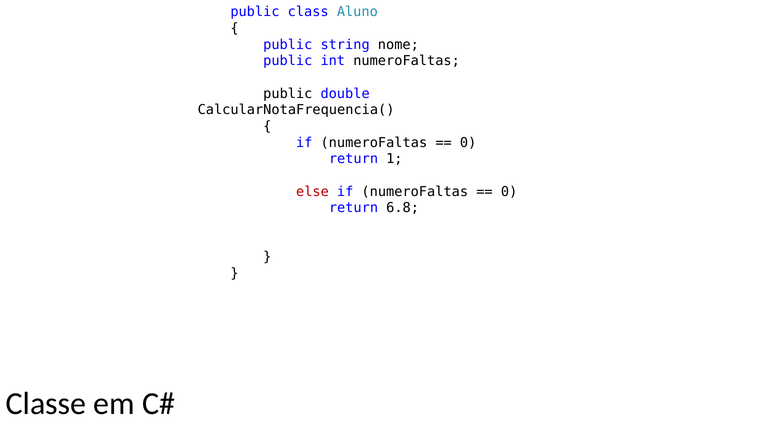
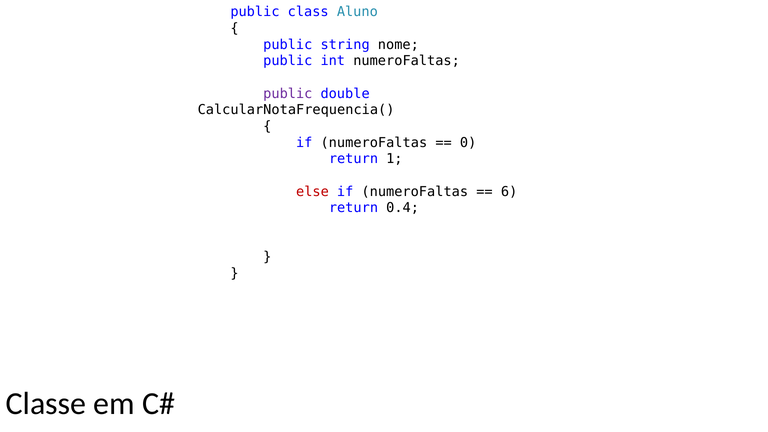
public at (288, 94) colour: black -> purple
0 at (509, 192): 0 -> 6
6.8: 6.8 -> 0.4
